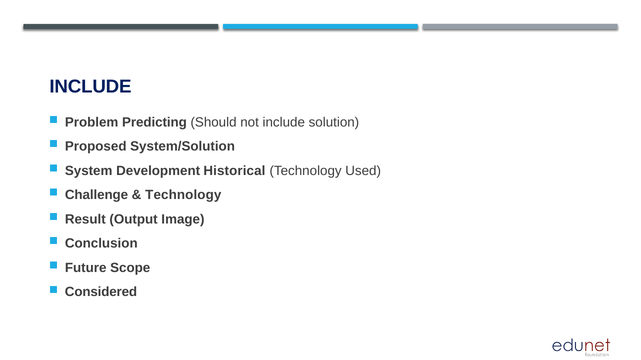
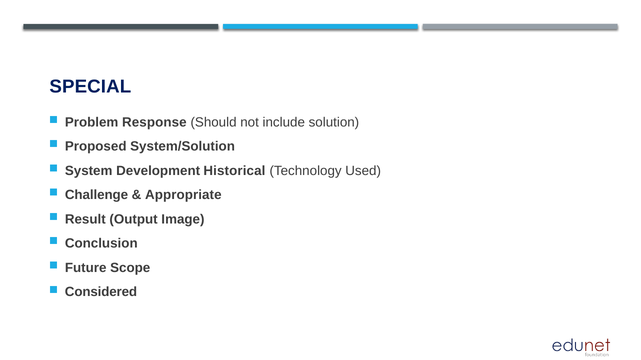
INCLUDE at (90, 87): INCLUDE -> SPECIAL
Predicting: Predicting -> Response
Technology at (183, 195): Technology -> Appropriate
